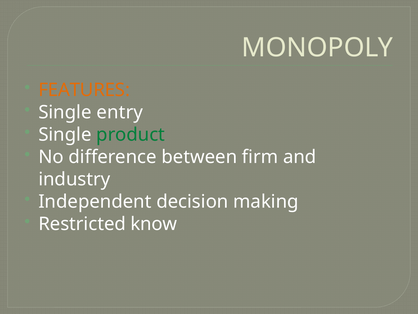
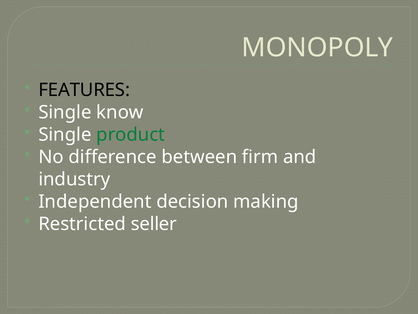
FEATURES colour: orange -> black
entry: entry -> know
know: know -> seller
